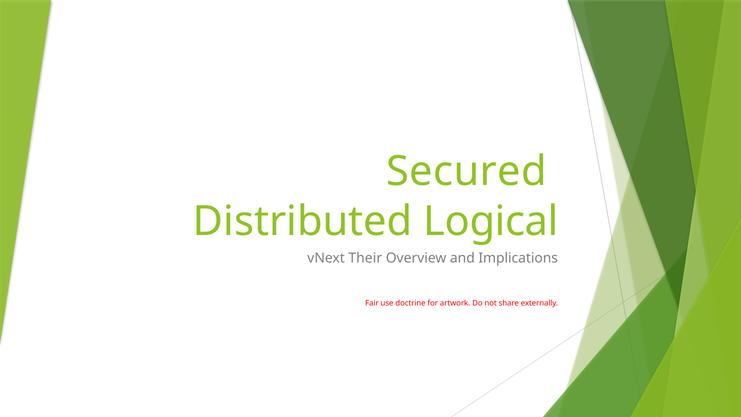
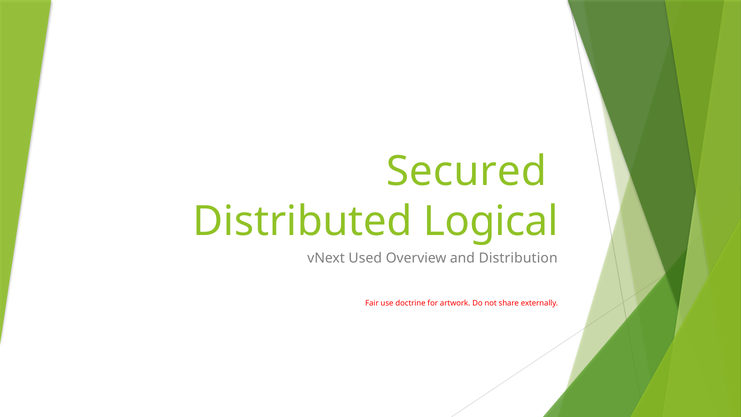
Their: Their -> Used
Implications: Implications -> Distribution
